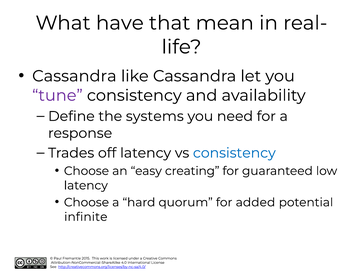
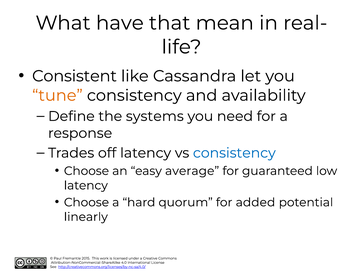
Cassandra at (74, 76): Cassandra -> Consistent
tune colour: purple -> orange
creating: creating -> average
infinite: infinite -> linearly
